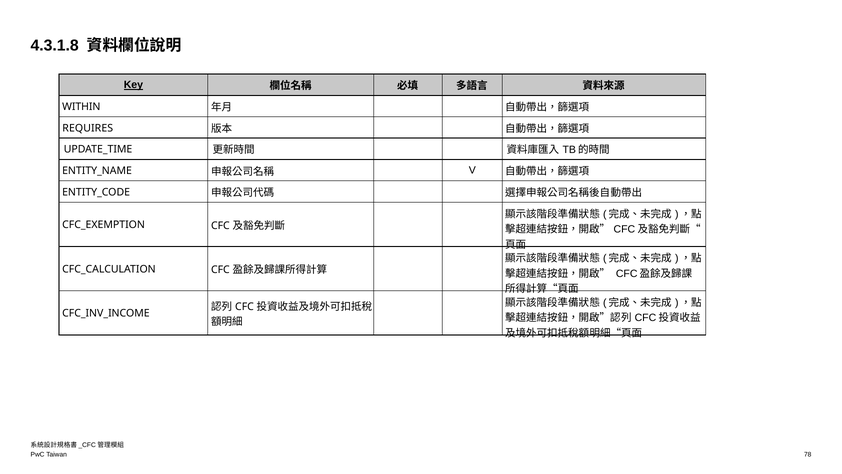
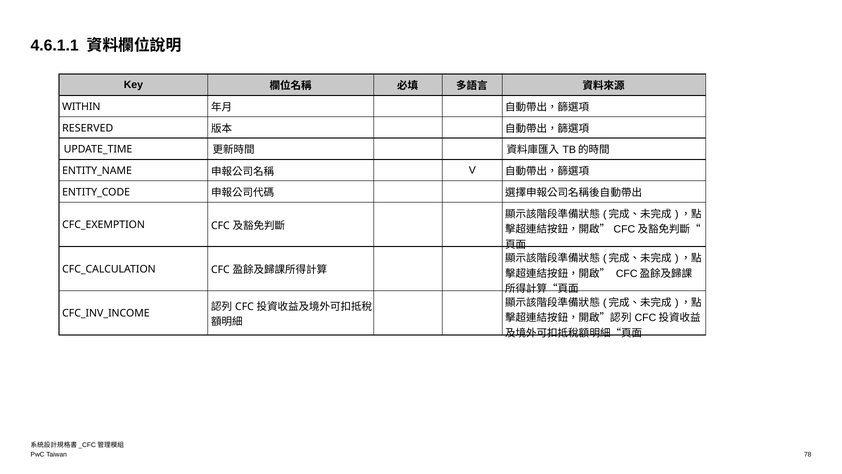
4.3.1.8: 4.3.1.8 -> 4.6.1.1
Key underline: present -> none
REQUIRES: REQUIRES -> RESERVED
